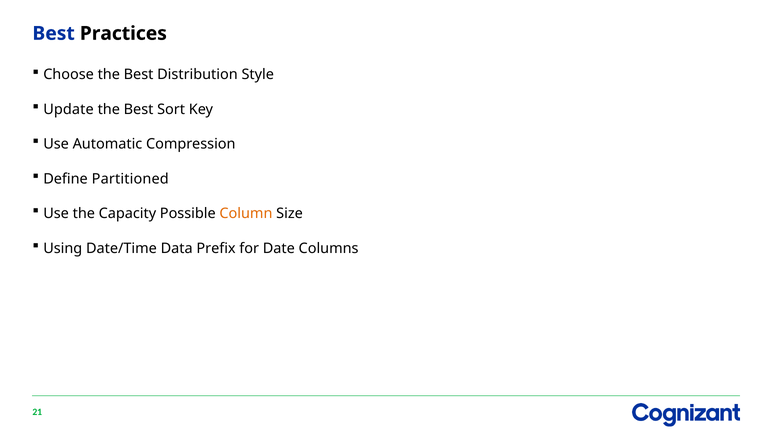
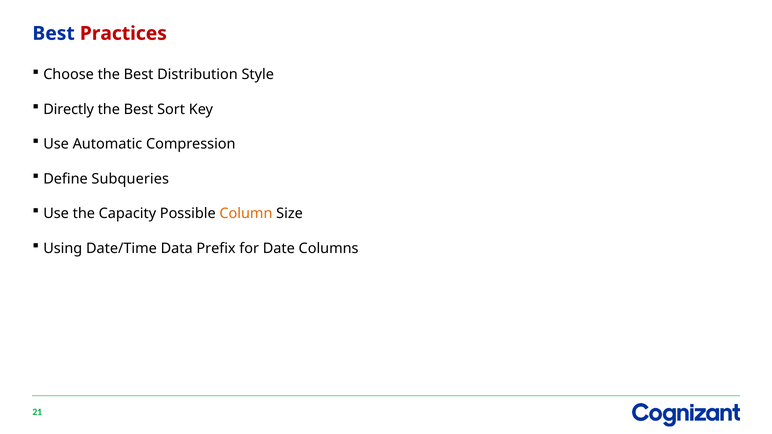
Practices colour: black -> red
Update: Update -> Directly
Partitioned: Partitioned -> Subqueries
